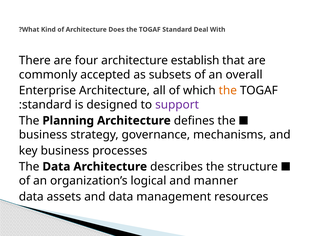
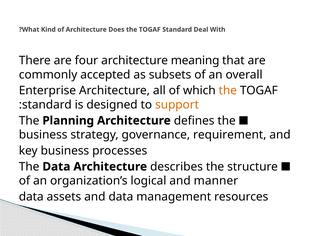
establish: establish -> meaning
support colour: purple -> orange
mechanisms: mechanisms -> requirement
